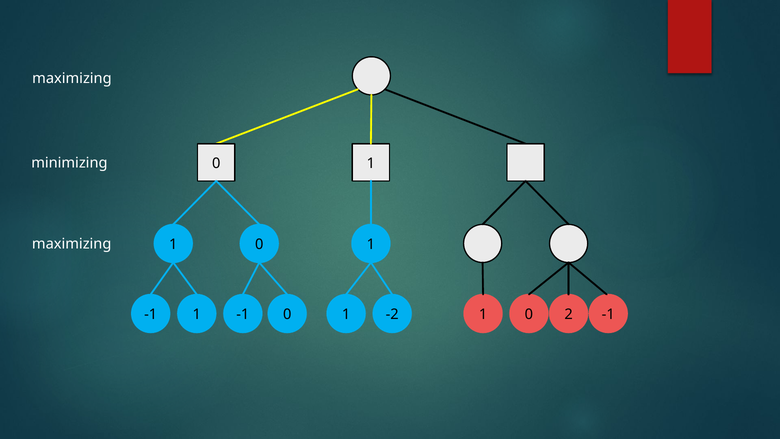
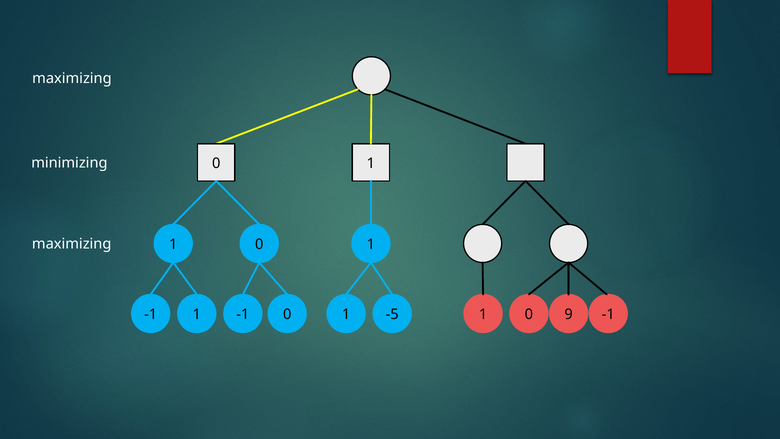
-2: -2 -> -5
2: 2 -> 9
